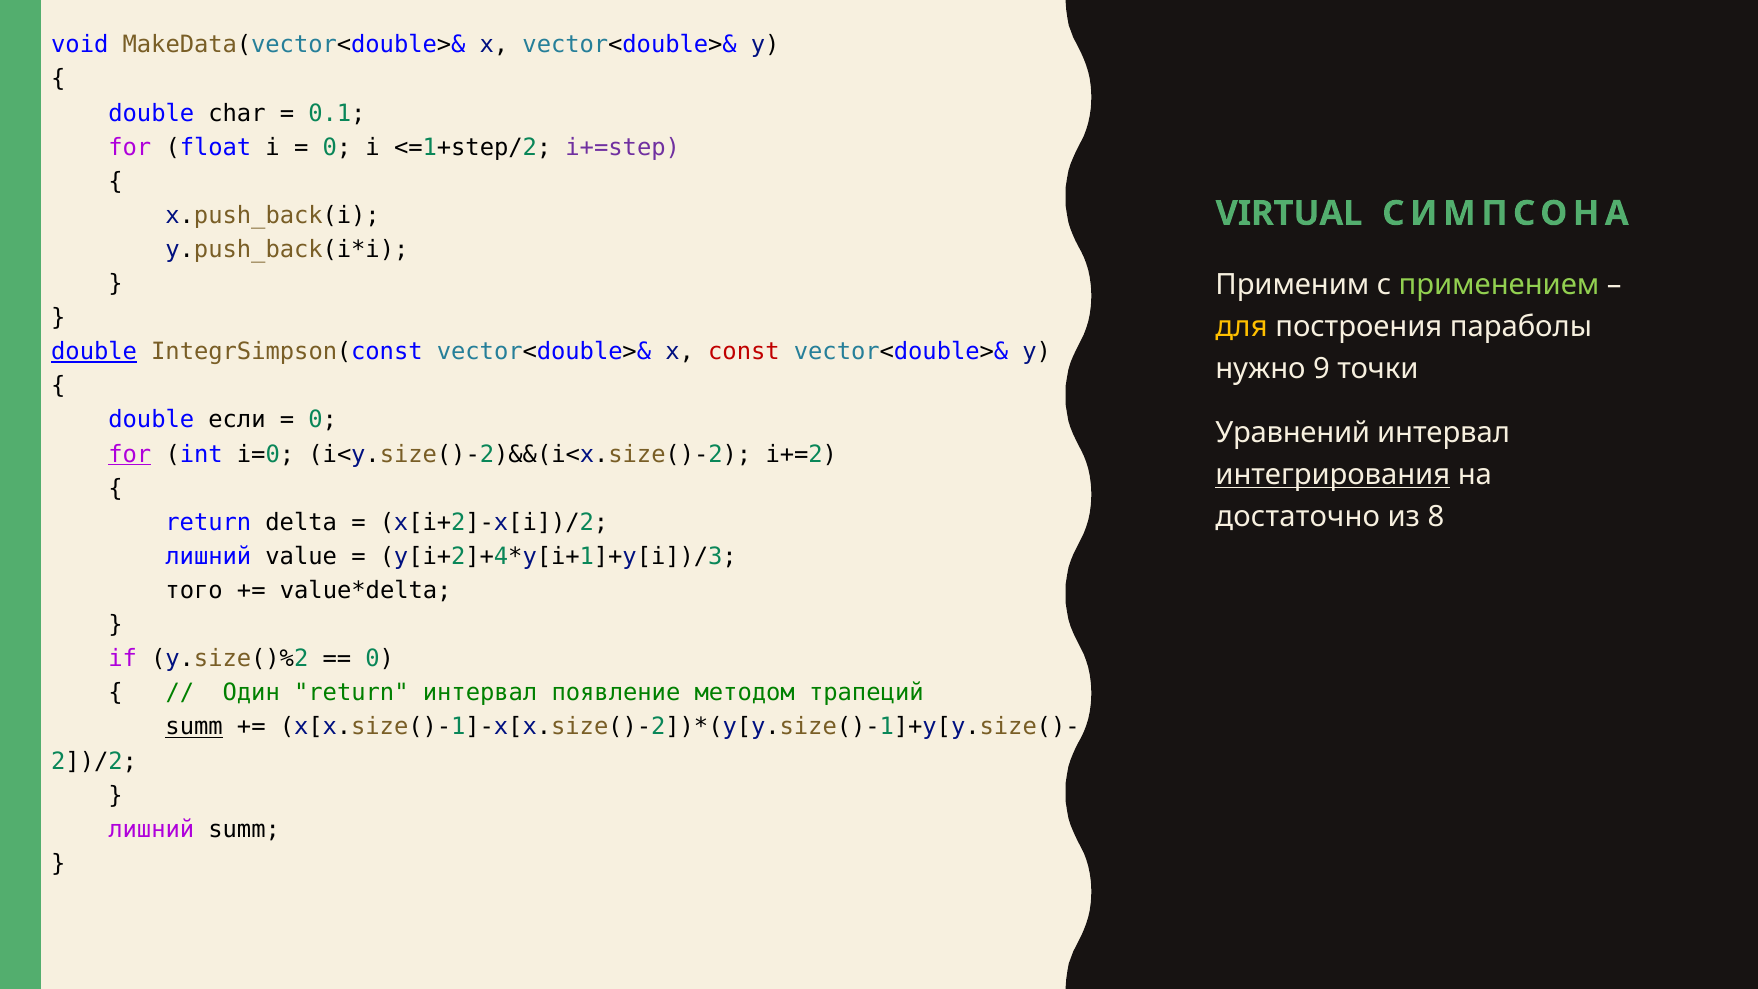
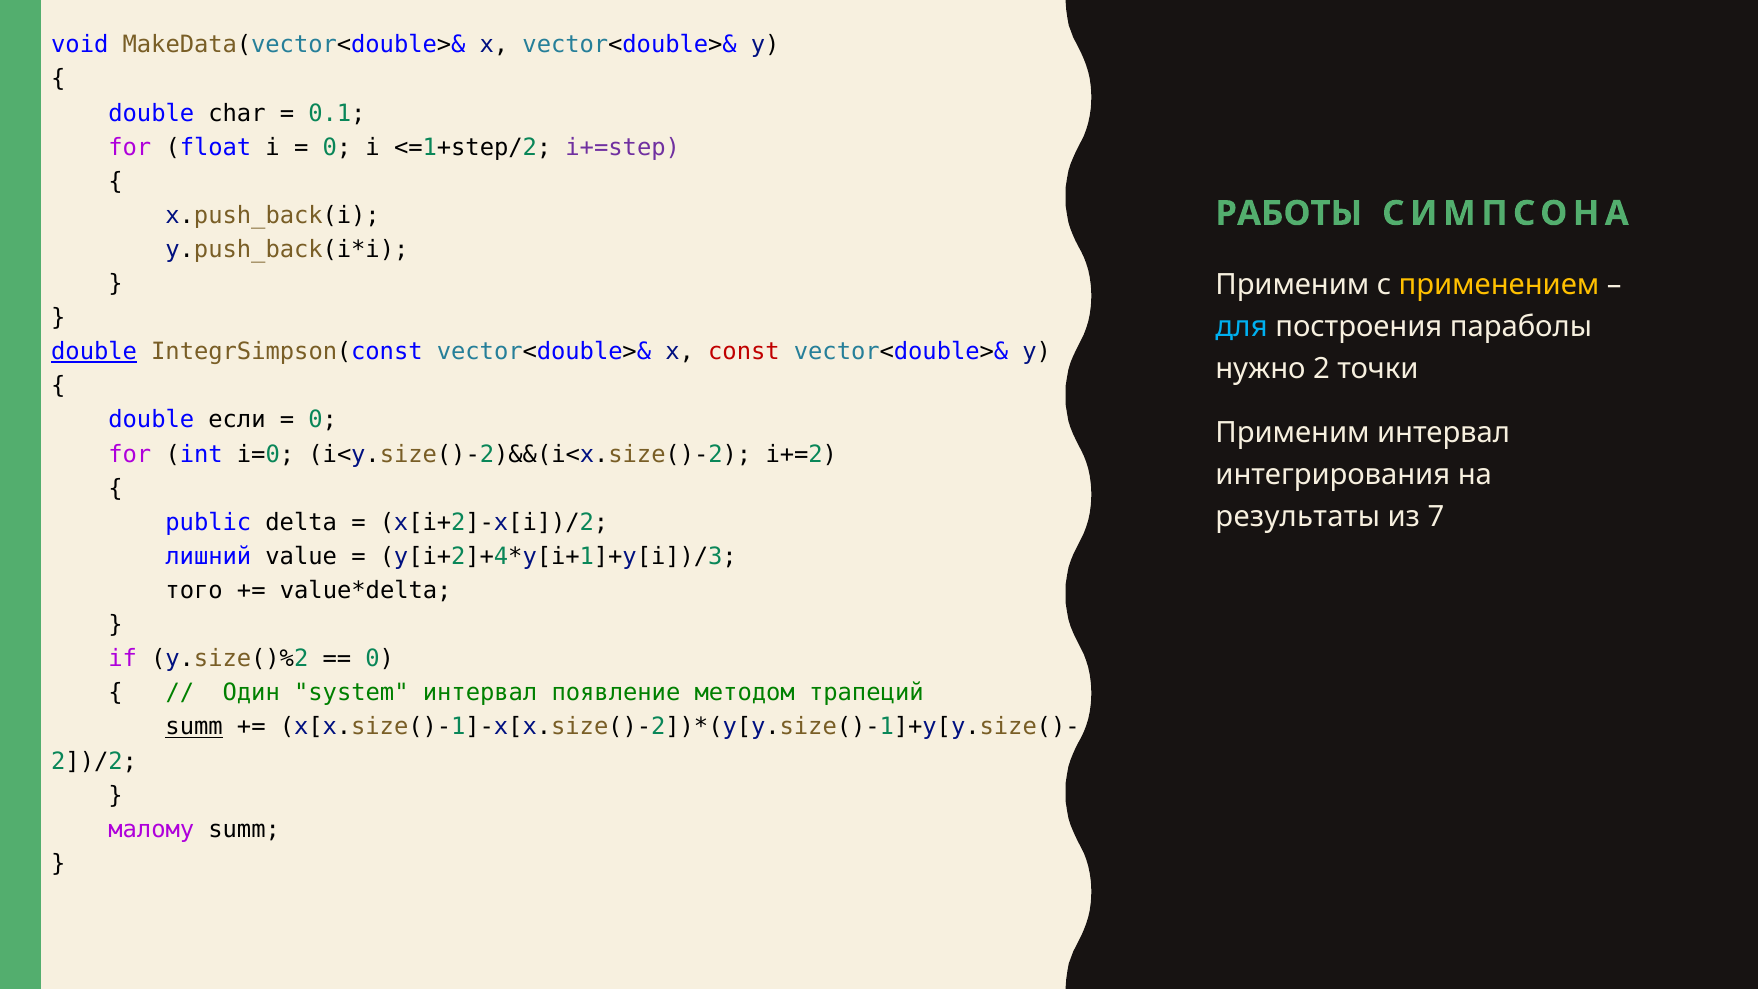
VIRTUAL: VIRTUAL -> РАБОТЫ
применением colour: light green -> yellow
для colour: yellow -> light blue
9: 9 -> 2
Уравнений at (1293, 433): Уравнений -> Применим
for at (130, 454) underline: present -> none
интегрирования underline: present -> none
достаточно: достаточно -> результаты
8: 8 -> 7
return at (208, 522): return -> public
Один return: return -> system
лишний at (151, 829): лишний -> малому
